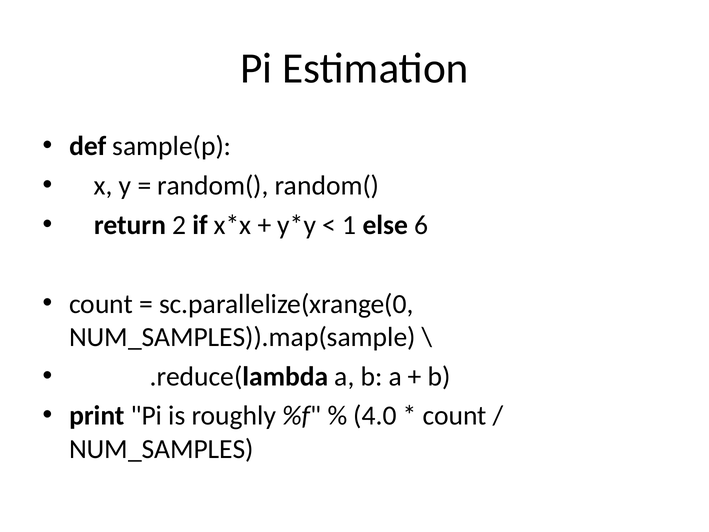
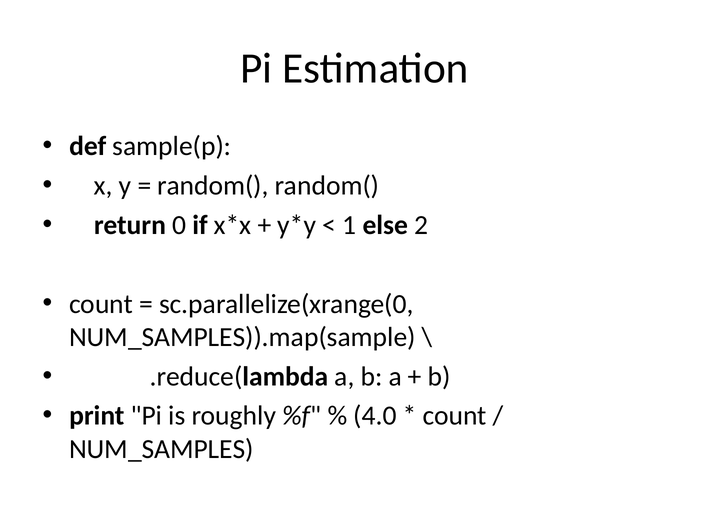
2: 2 -> 0
6: 6 -> 2
